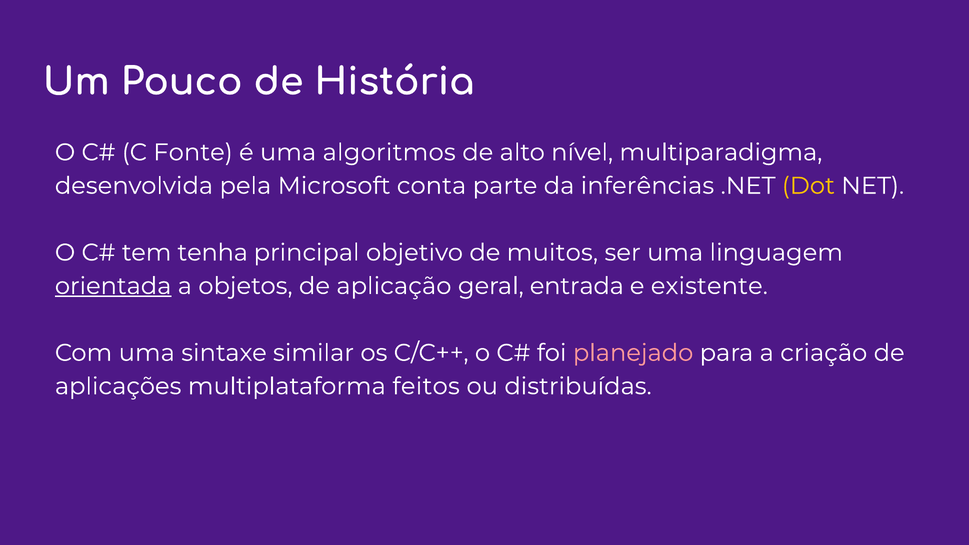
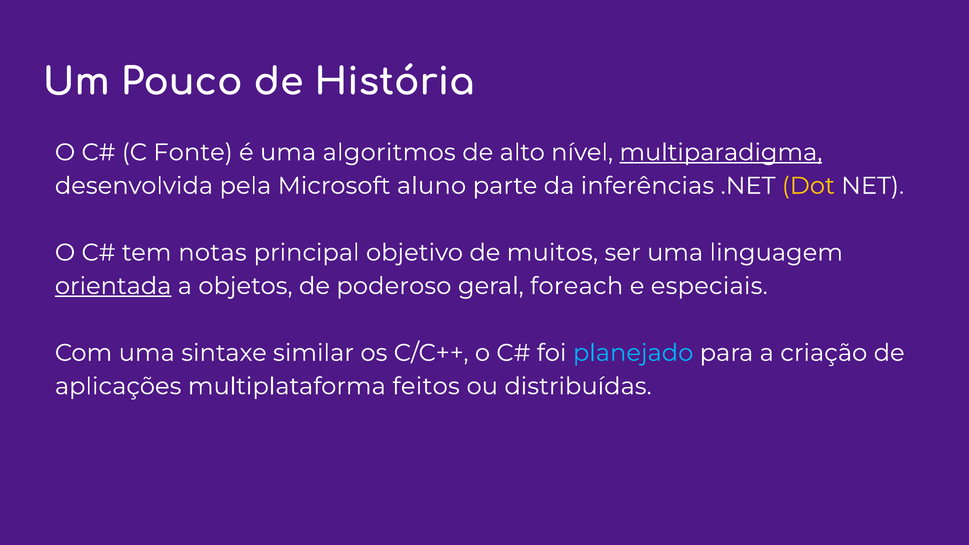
multiparadigma underline: none -> present
conta: conta -> aluno
tenha: tenha -> notas
aplicação: aplicação -> poderoso
entrada: entrada -> foreach
existente: existente -> especiais
planejado colour: pink -> light blue
